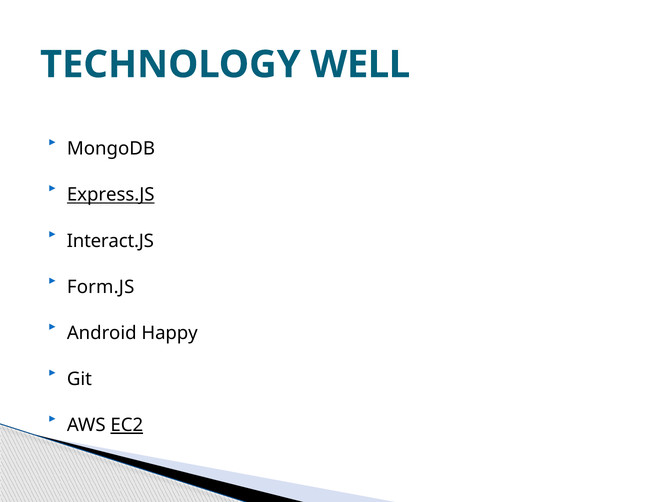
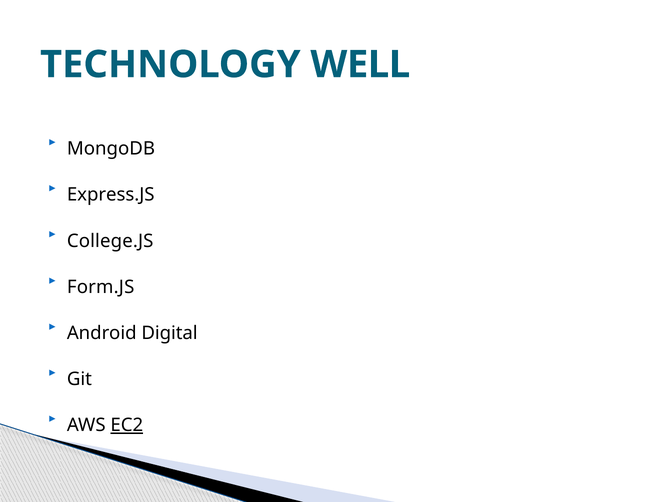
Express.JS underline: present -> none
Interact.JS: Interact.JS -> College.JS
Happy: Happy -> Digital
